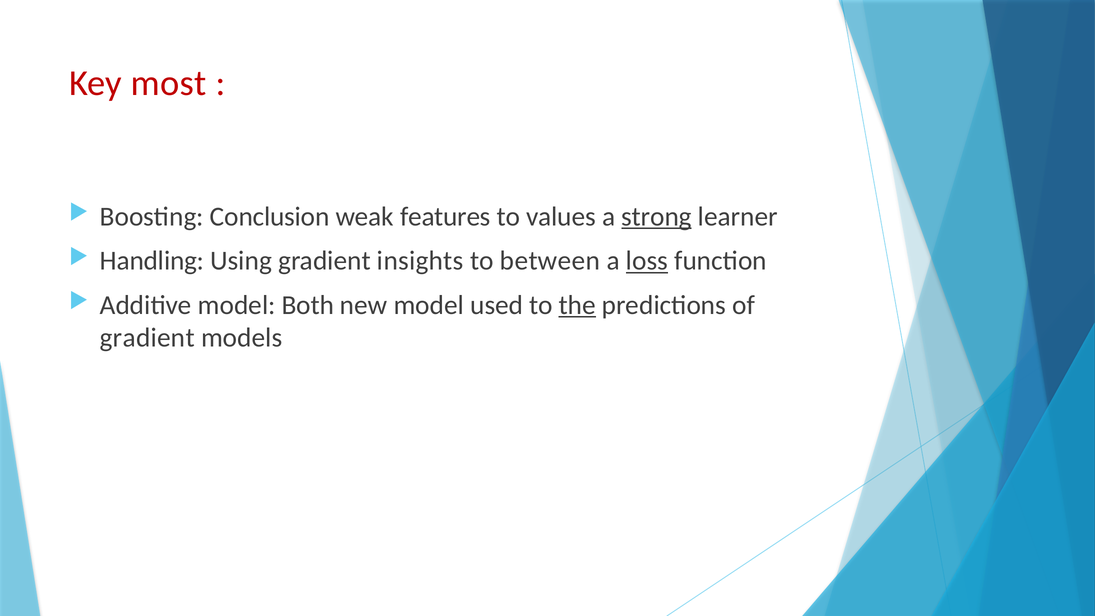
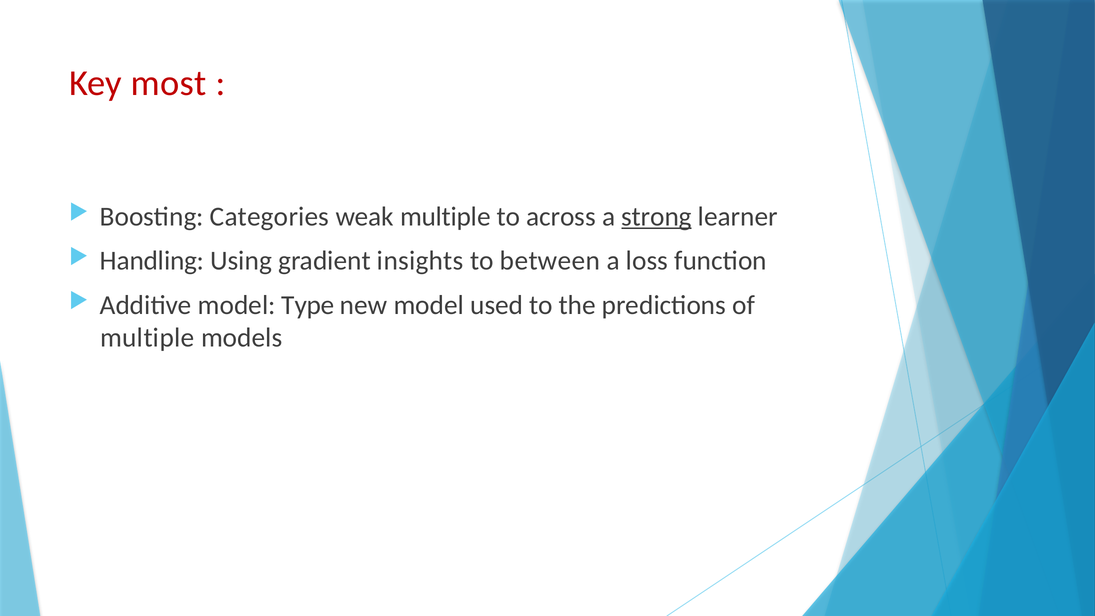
Conclusion: Conclusion -> Categories
weak features: features -> multiple
values: values -> across
loss underline: present -> none
Both: Both -> Type
the underline: present -> none
gradient at (147, 338): gradient -> multiple
